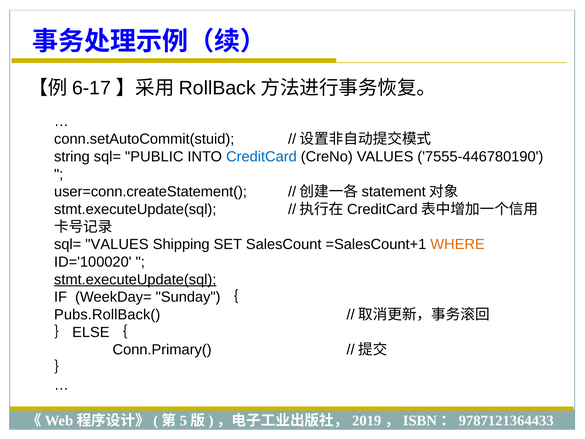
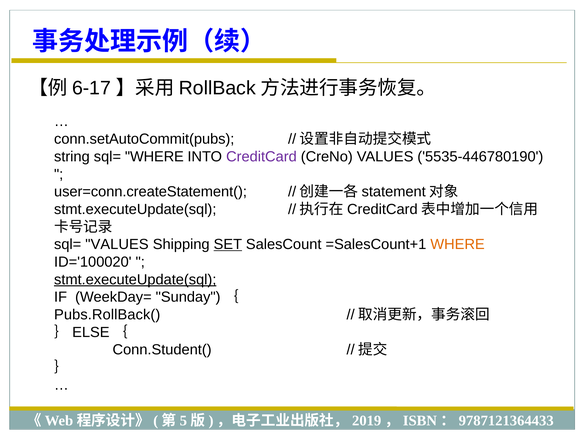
conn.setAutoCommit(stuid: conn.setAutoCommit(stuid -> conn.setAutoCommit(pubs
sql= PUBLIC: PUBLIC -> WHERE
CreditCard colour: blue -> purple
7555-446780190: 7555-446780190 -> 5535-446780190
SET underline: none -> present
Conn.Primary(: Conn.Primary( -> Conn.Student(
